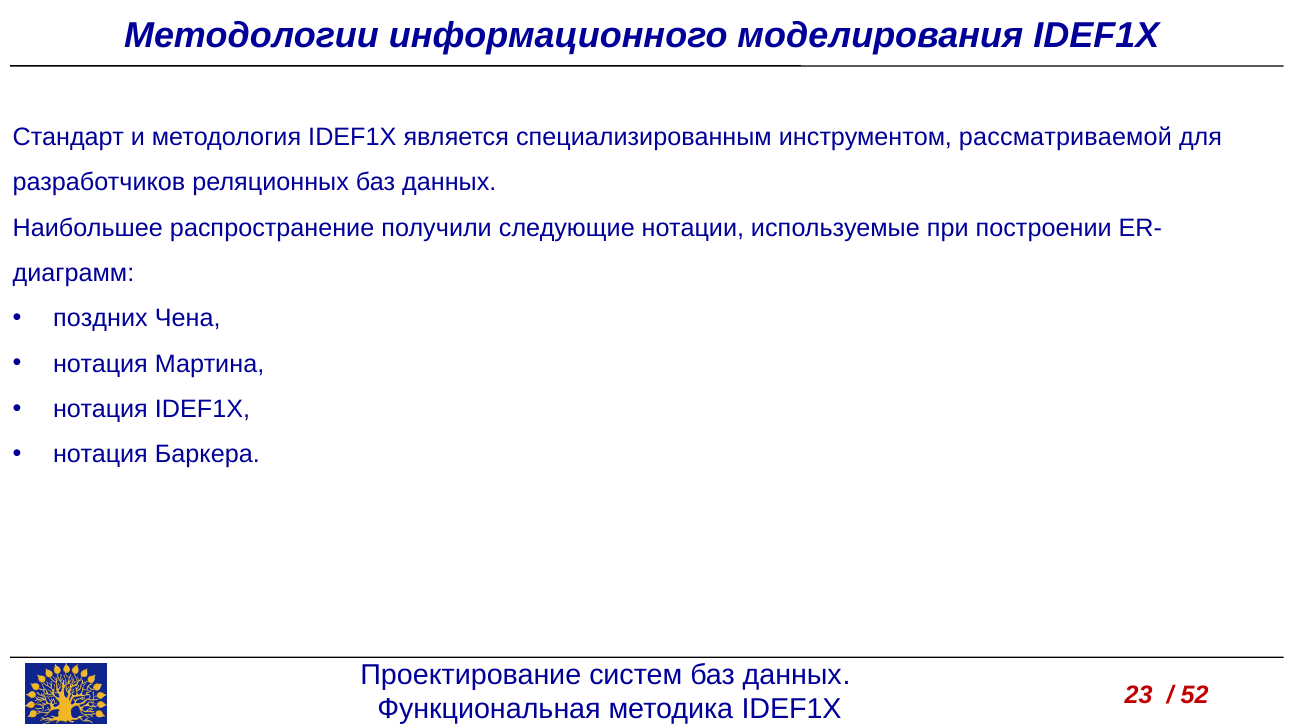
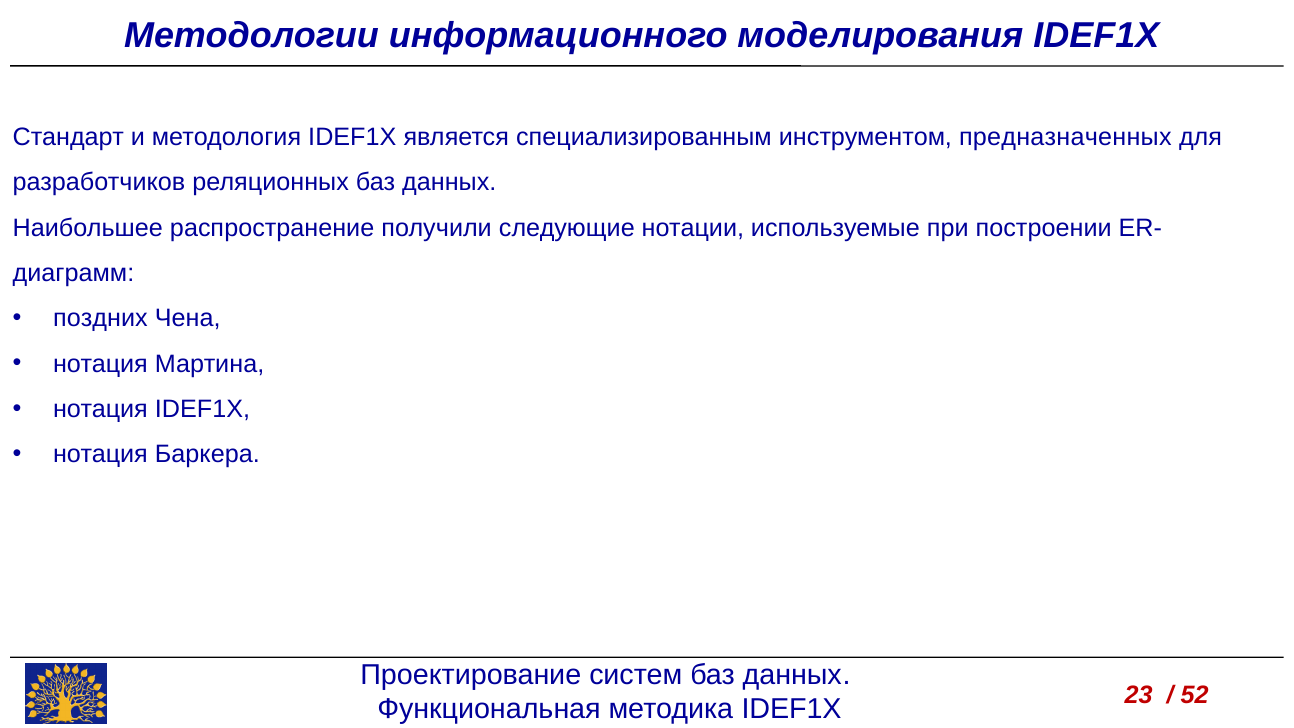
рассматриваемой: рассматриваемой -> предназначенных
